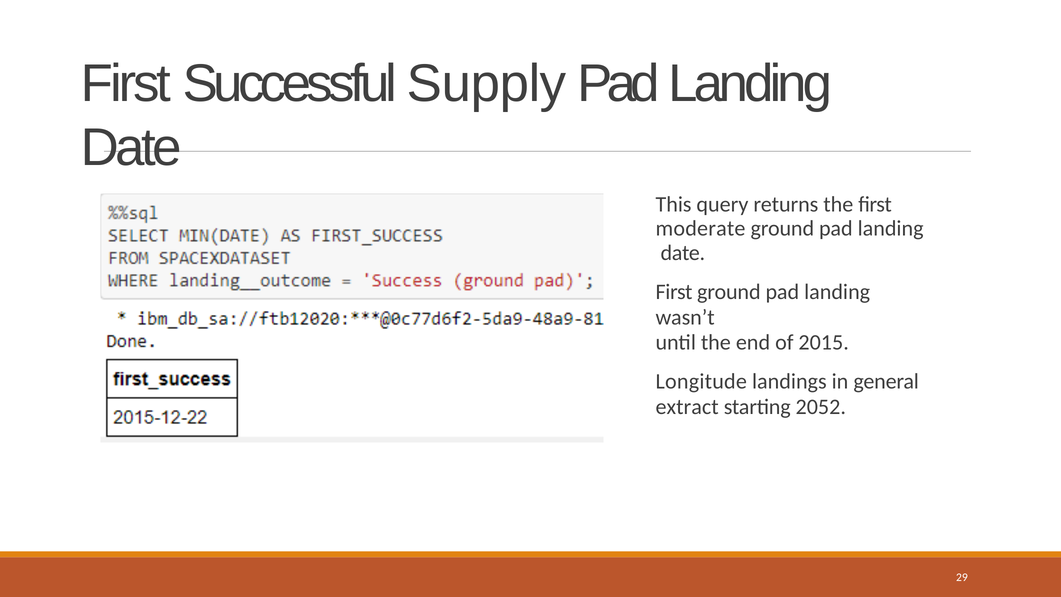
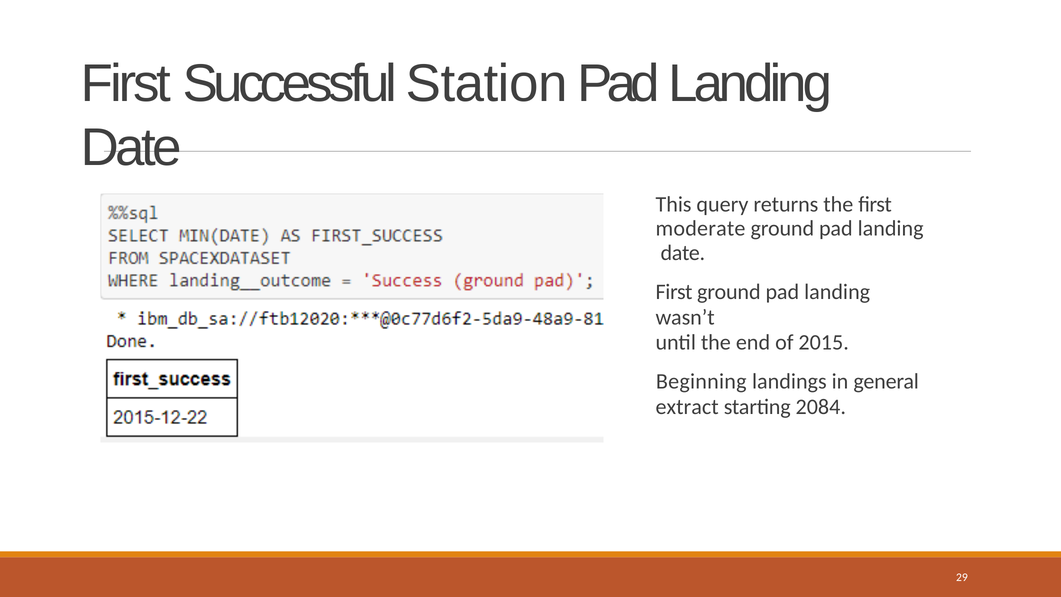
Supply: Supply -> Station
Longitude: Longitude -> Beginning
2052: 2052 -> 2084
